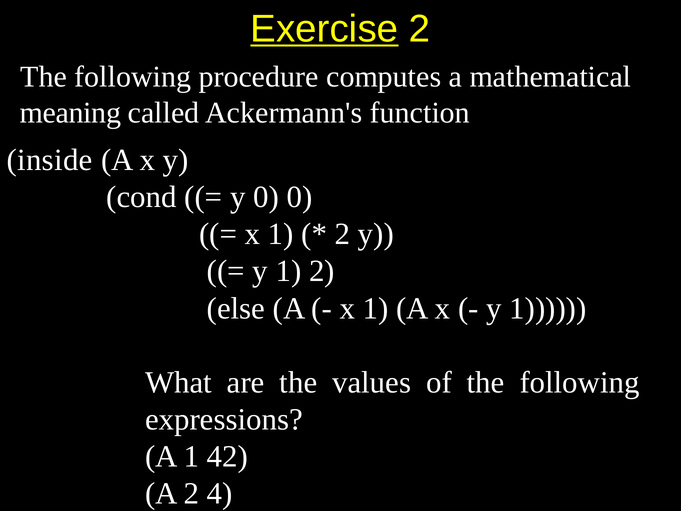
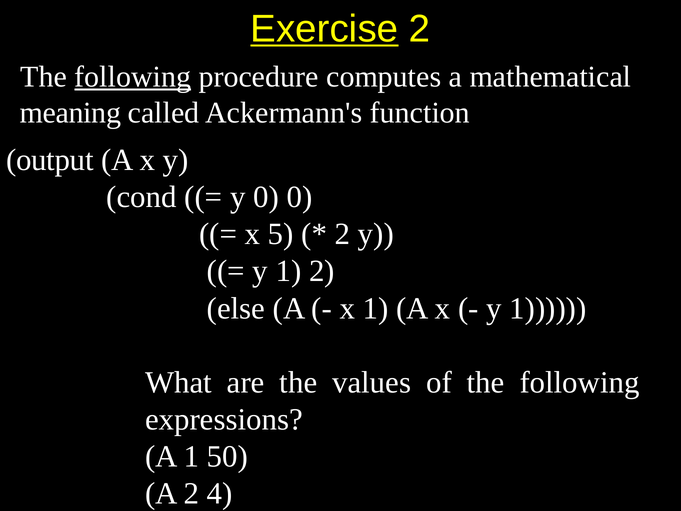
following at (133, 77) underline: none -> present
inside: inside -> output
1 at (281, 234): 1 -> 5
42: 42 -> 50
